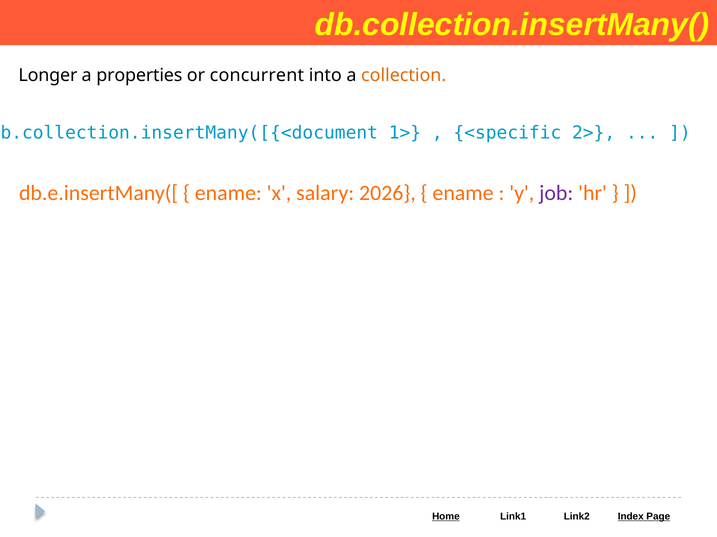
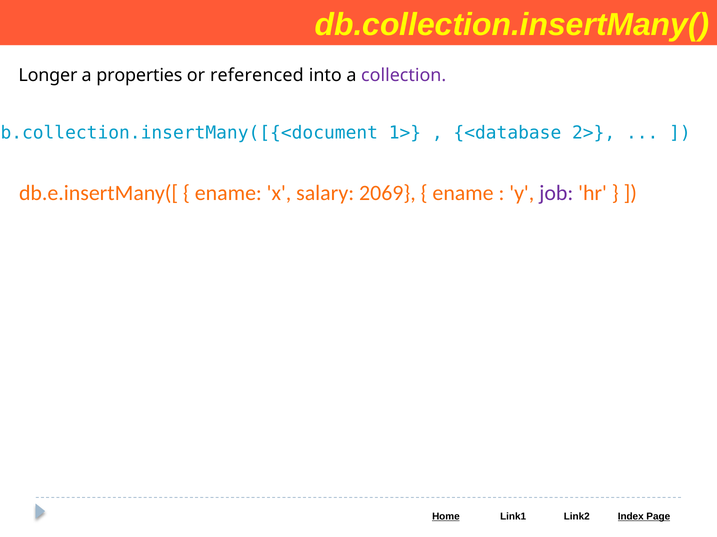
concurrent: concurrent -> referenced
collection colour: orange -> purple
<specific: <specific -> <database
2026: 2026 -> 2069
